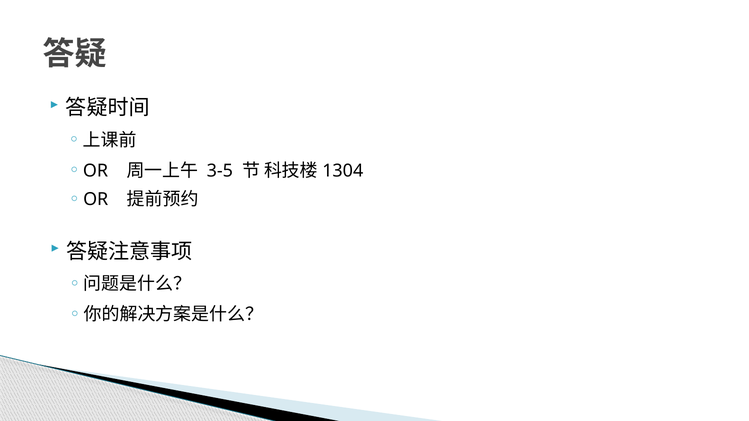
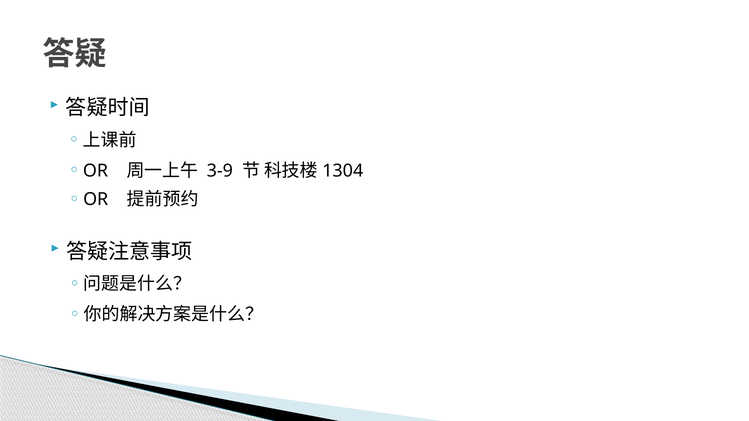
3-5: 3-5 -> 3-9
